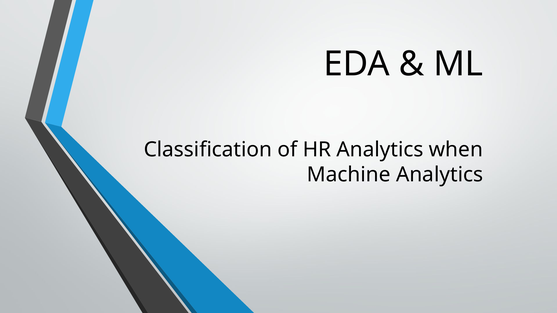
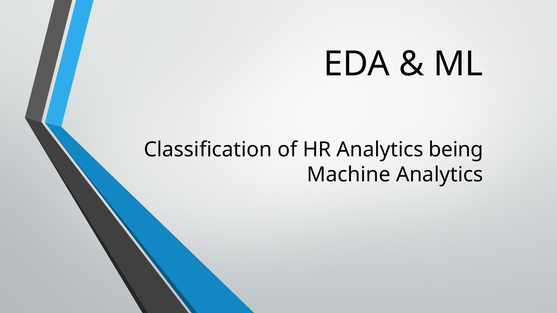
when: when -> being
